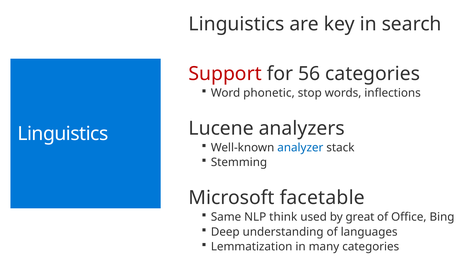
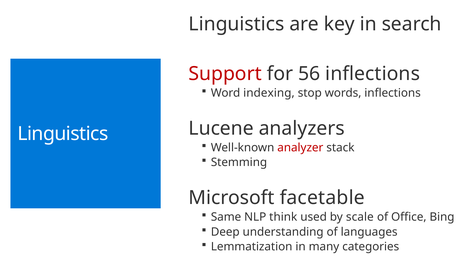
56 categories: categories -> inflections
phonetic: phonetic -> indexing
analyzer colour: blue -> red
great: great -> scale
